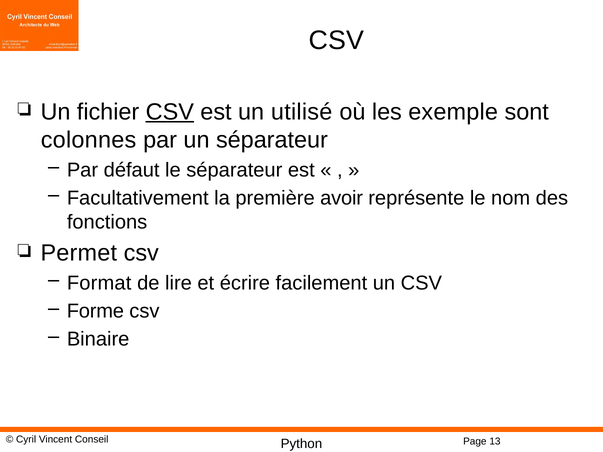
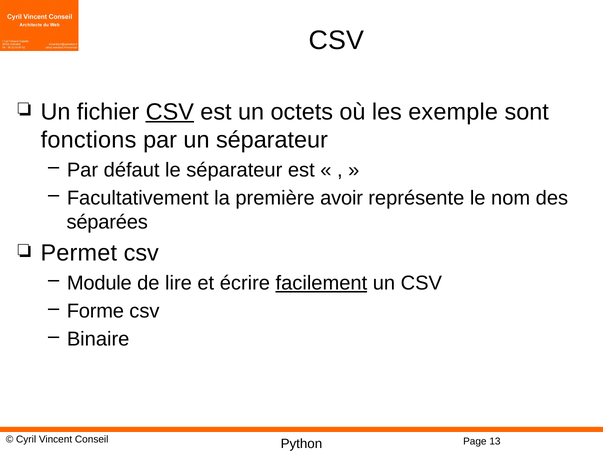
utilisé: utilisé -> octets
colonnes: colonnes -> fonctions
fonctions: fonctions -> séparées
Format: Format -> Module
facilement underline: none -> present
